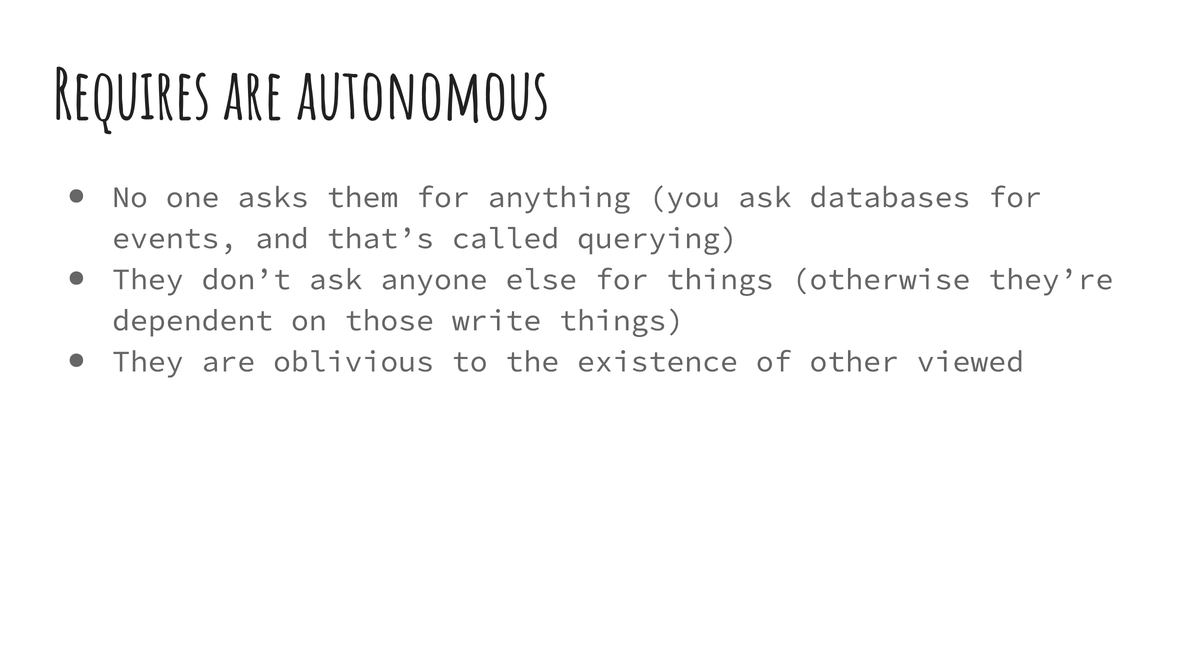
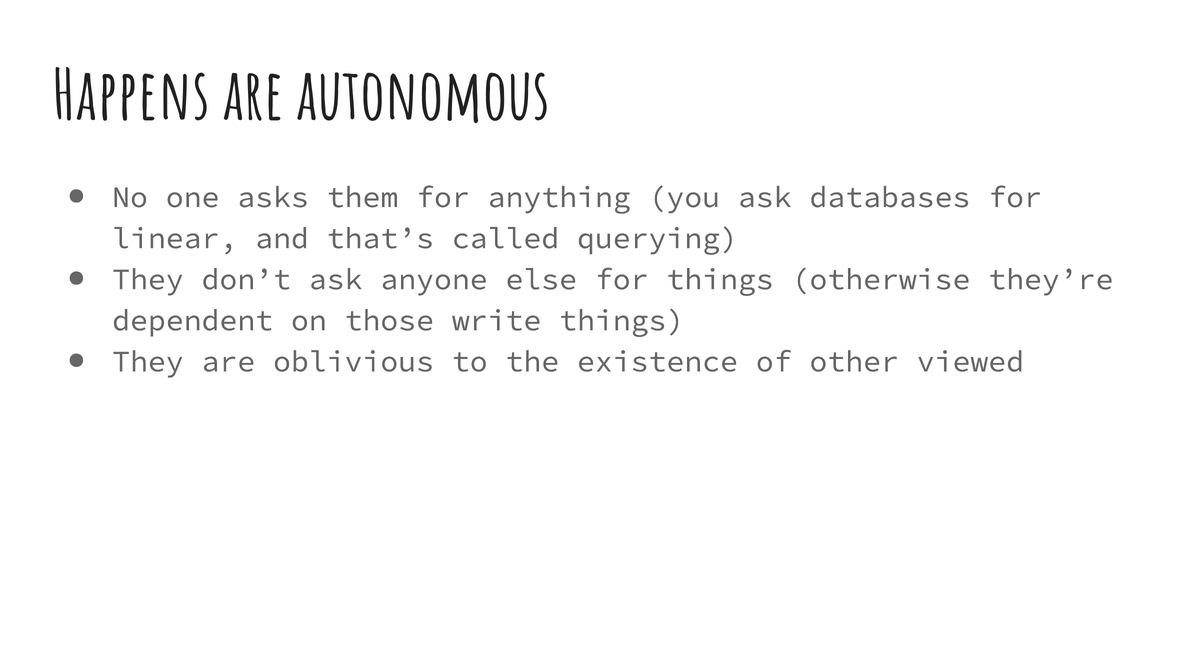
Requires: Requires -> Happens
events: events -> linear
